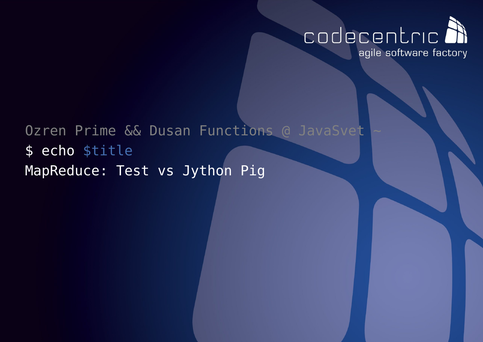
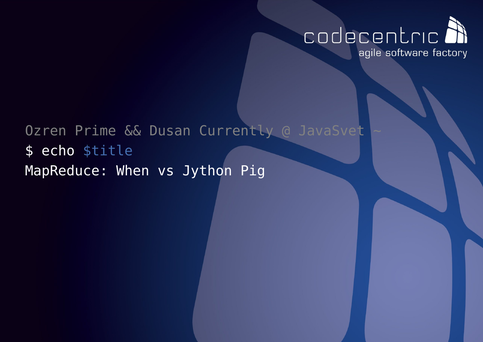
Functions: Functions -> Currently
Test: Test -> When
